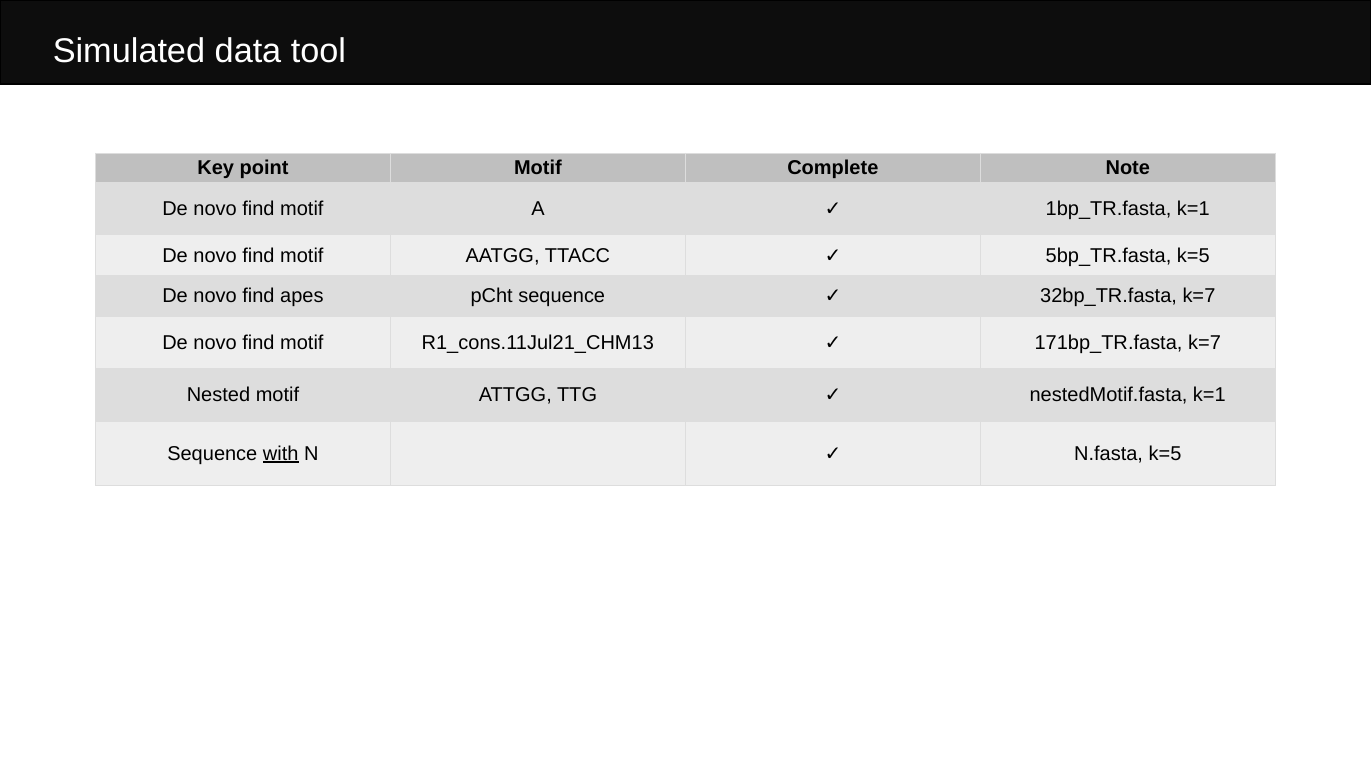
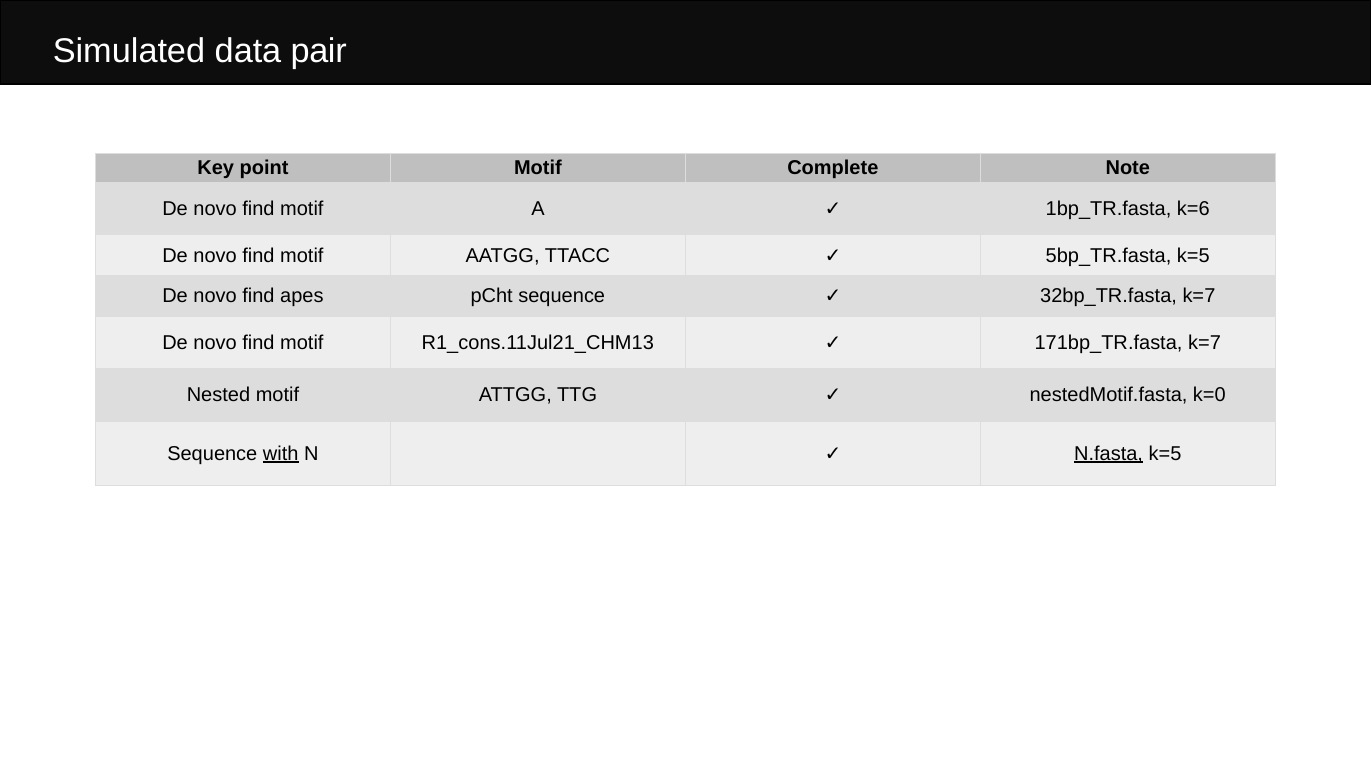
tool: tool -> pair
k=1 at (1193, 209): k=1 -> k=6
nestedMotif.fasta k=1: k=1 -> k=0
N.fasta underline: none -> present
